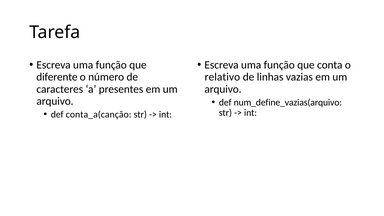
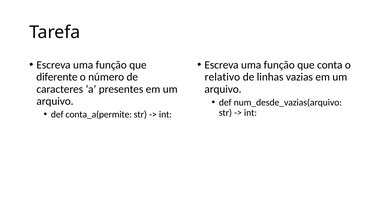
num_define_vazias(arquivo: num_define_vazias(arquivo -> num_desde_vazias(arquivo
conta_a(canção: conta_a(canção -> conta_a(permite
